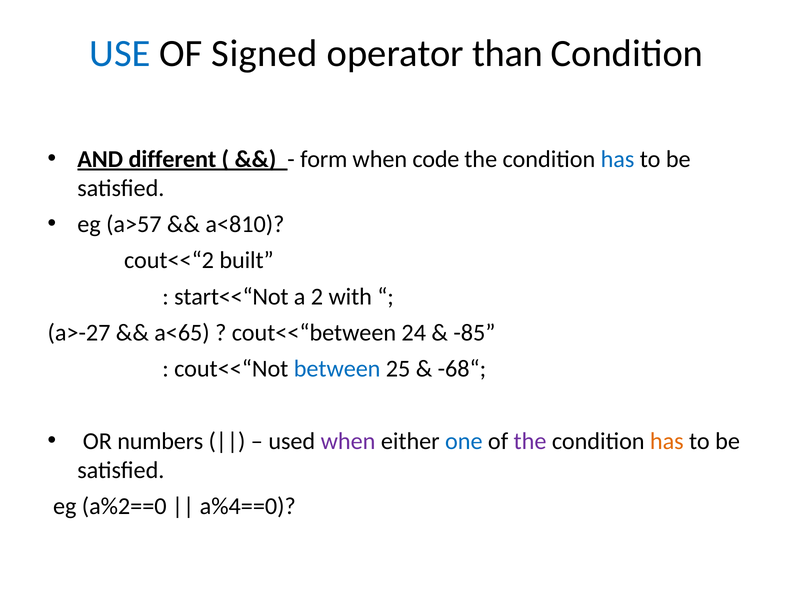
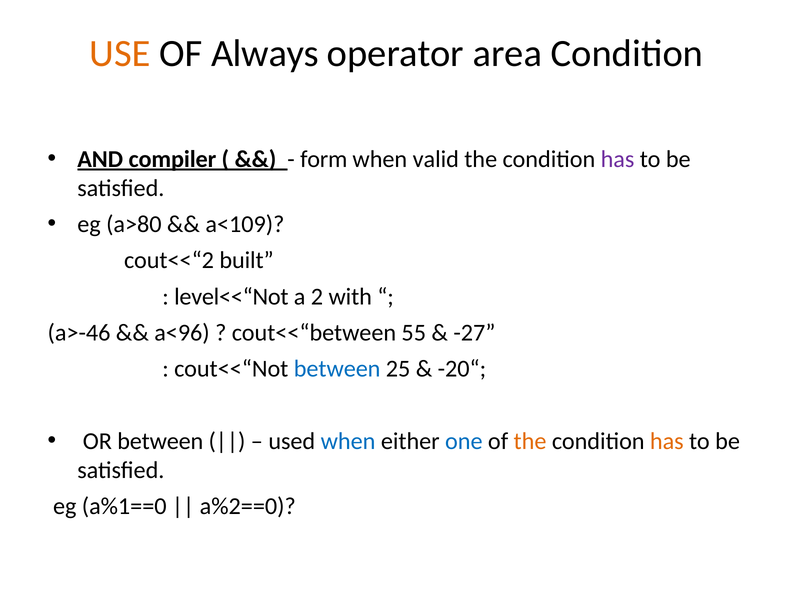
USE colour: blue -> orange
Signed: Signed -> Always
than: than -> area
different: different -> compiler
code: code -> valid
has at (618, 159) colour: blue -> purple
a>57: a>57 -> a>80
a<810: a<810 -> a<109
start<<“Not: start<<“Not -> level<<“Not
a>-27: a>-27 -> a>-46
a<65: a<65 -> a<96
24: 24 -> 55
-85: -85 -> -27
-68“: -68“ -> -20“
OR numbers: numbers -> between
when at (348, 441) colour: purple -> blue
the at (530, 441) colour: purple -> orange
a%2==0: a%2==0 -> a%1==0
a%4==0: a%4==0 -> a%2==0
